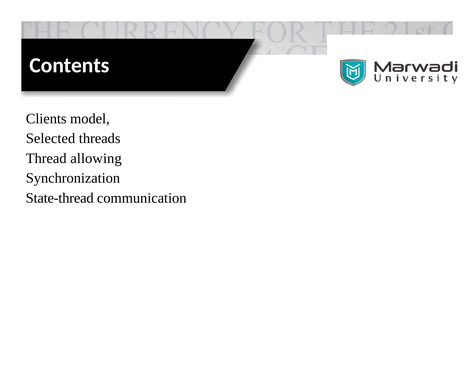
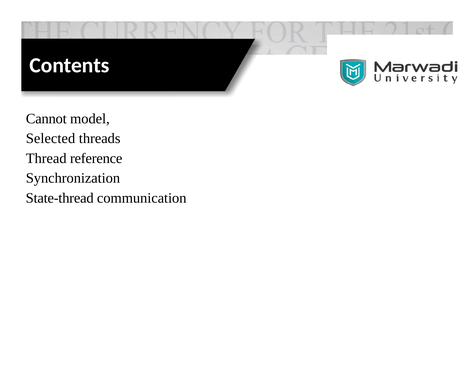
Clients: Clients -> Cannot
allowing: allowing -> reference
